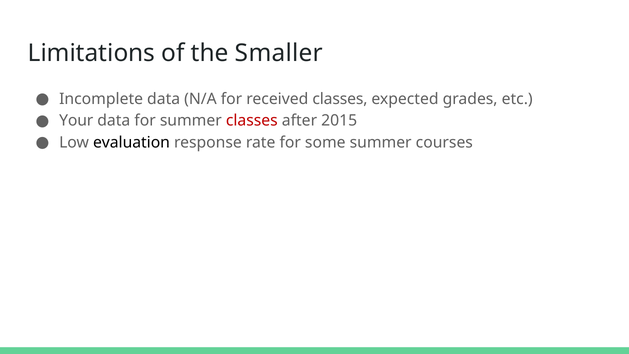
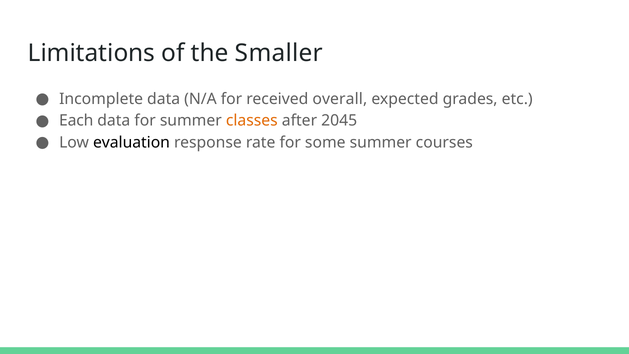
received classes: classes -> overall
Your: Your -> Each
classes at (252, 121) colour: red -> orange
2015: 2015 -> 2045
